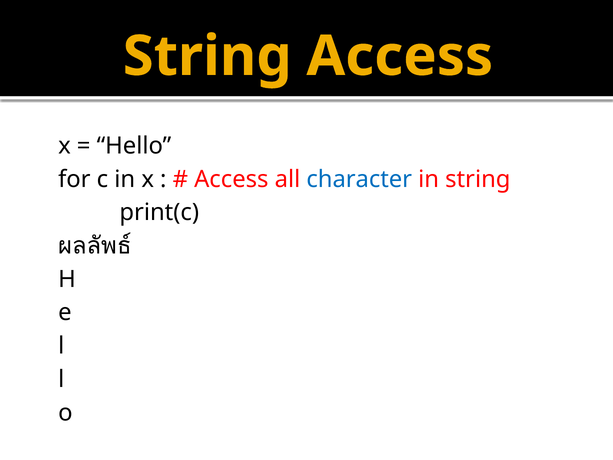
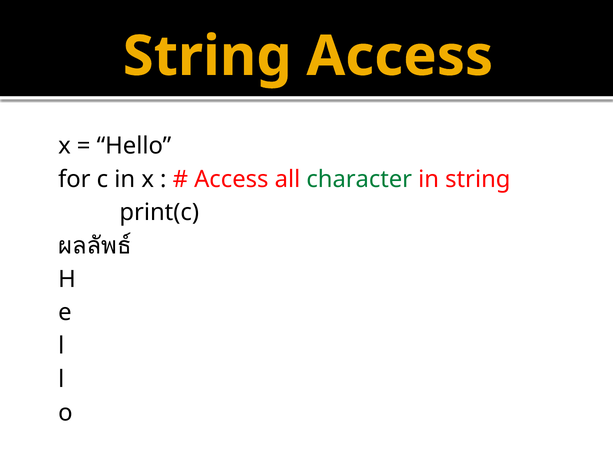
character colour: blue -> green
